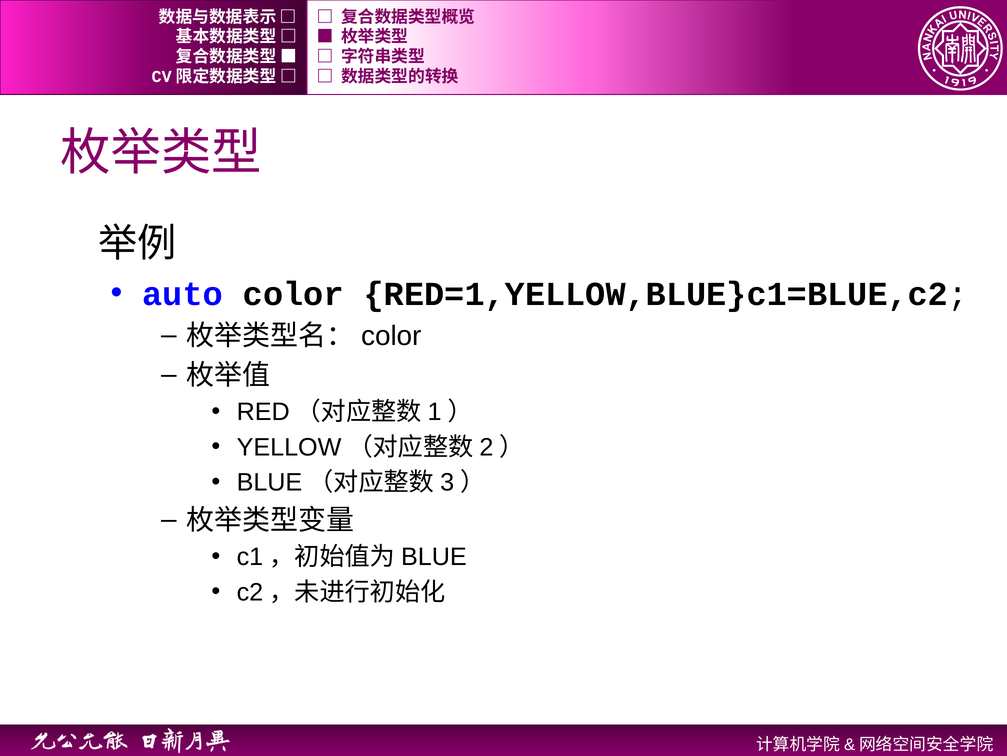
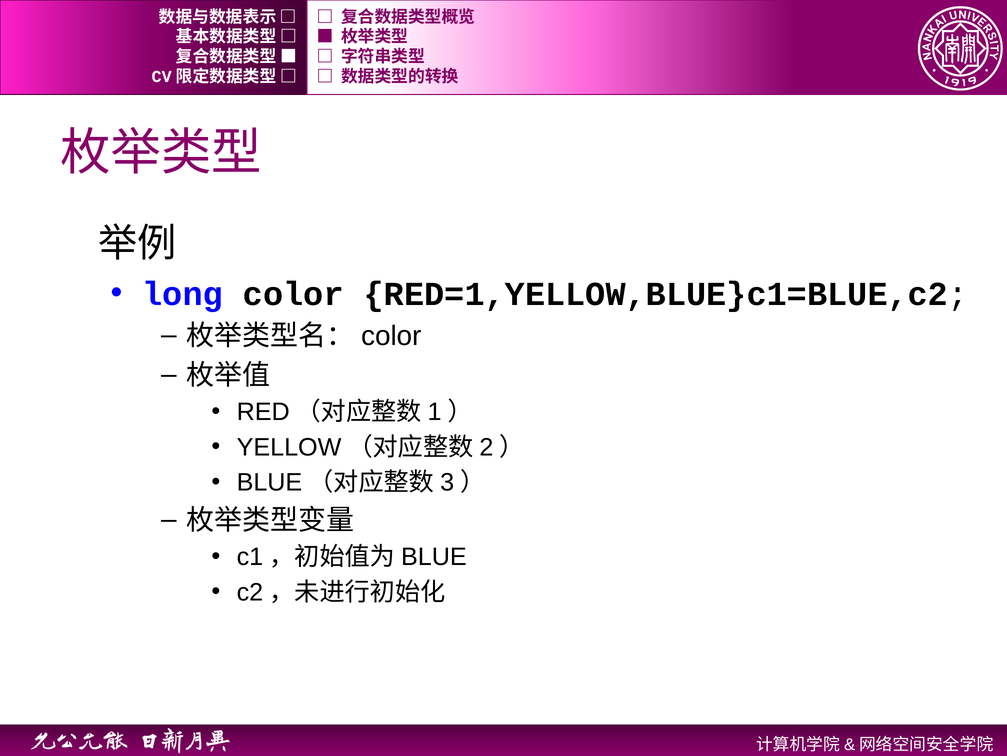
auto: auto -> long
